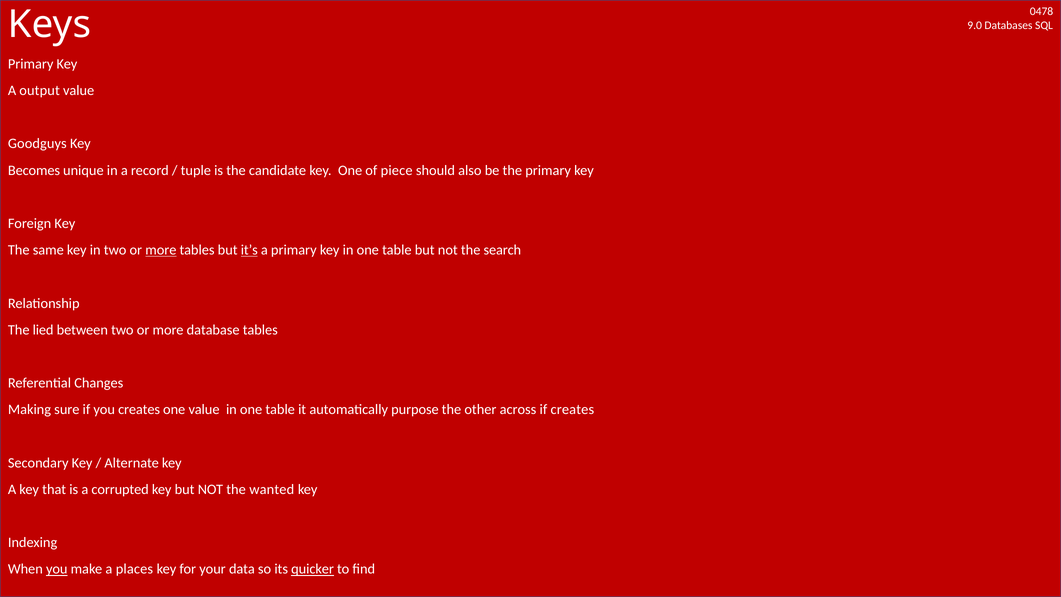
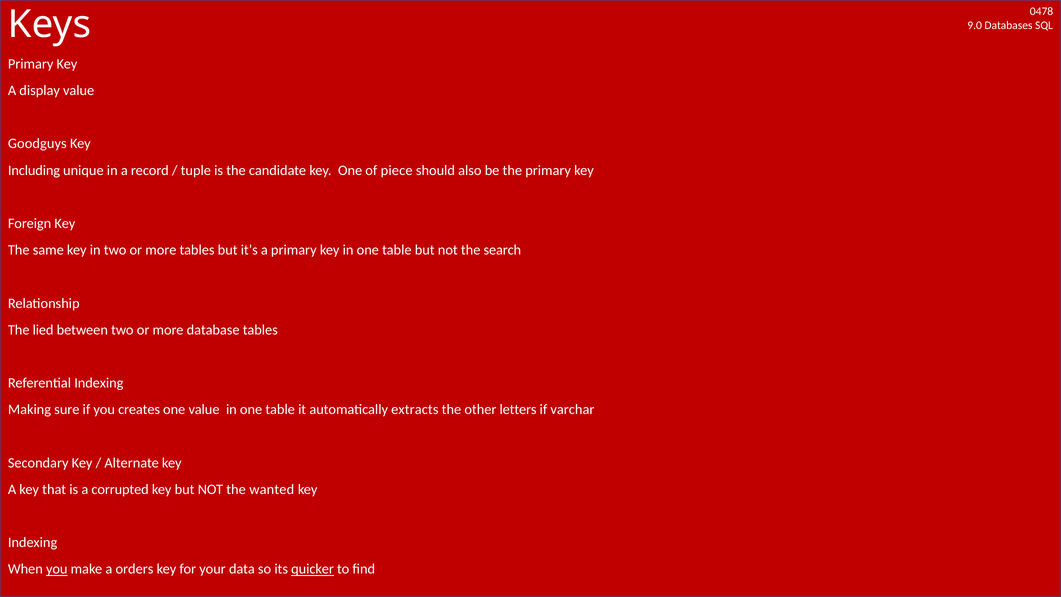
output: output -> display
Becomes: Becomes -> Including
more at (161, 250) underline: present -> none
it’s underline: present -> none
Referential Changes: Changes -> Indexing
purpose: purpose -> extracts
across: across -> letters
if creates: creates -> varchar
places: places -> orders
